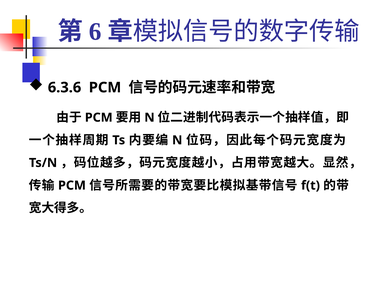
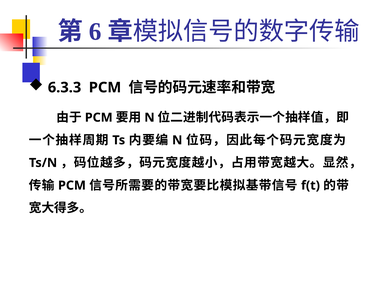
6.3.6: 6.3.6 -> 6.3.3
